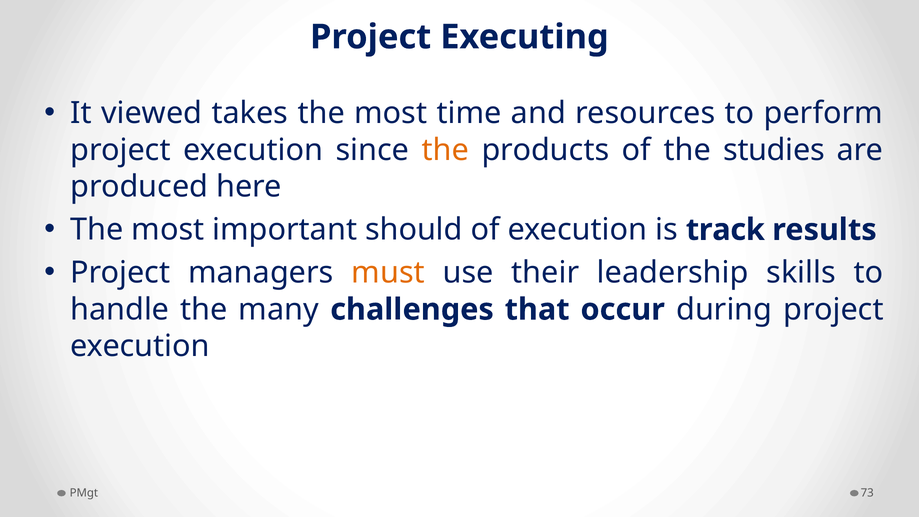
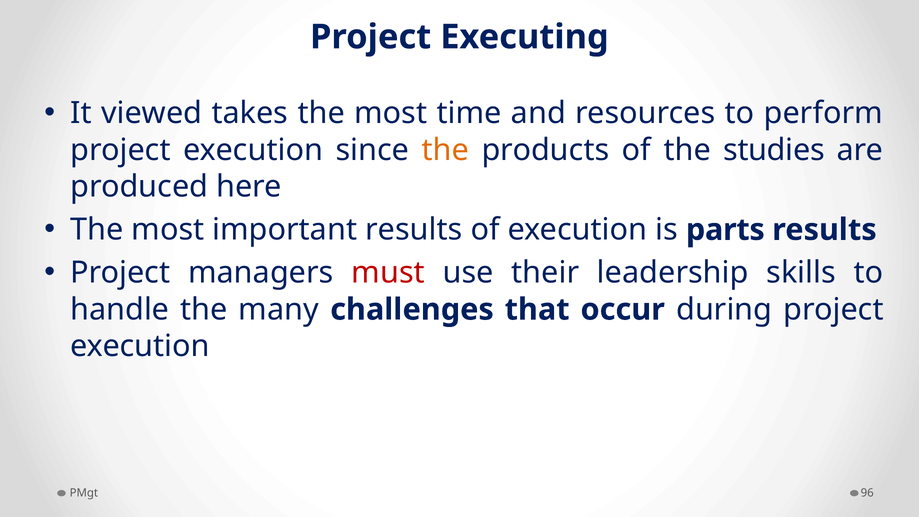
important should: should -> results
track: track -> parts
must colour: orange -> red
73: 73 -> 96
